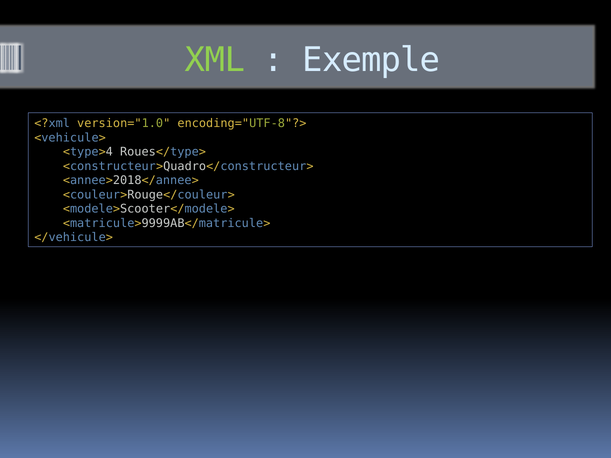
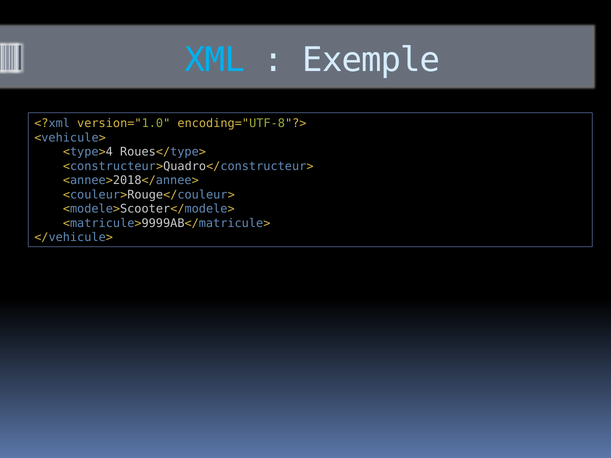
XML colour: light green -> light blue
